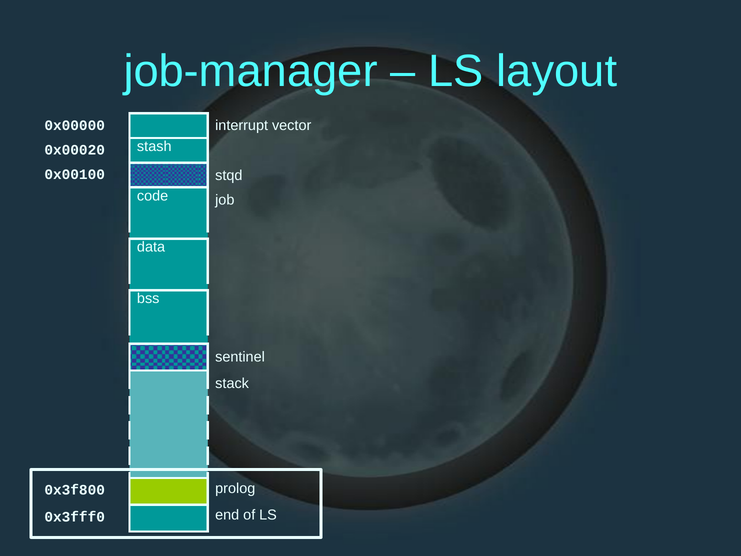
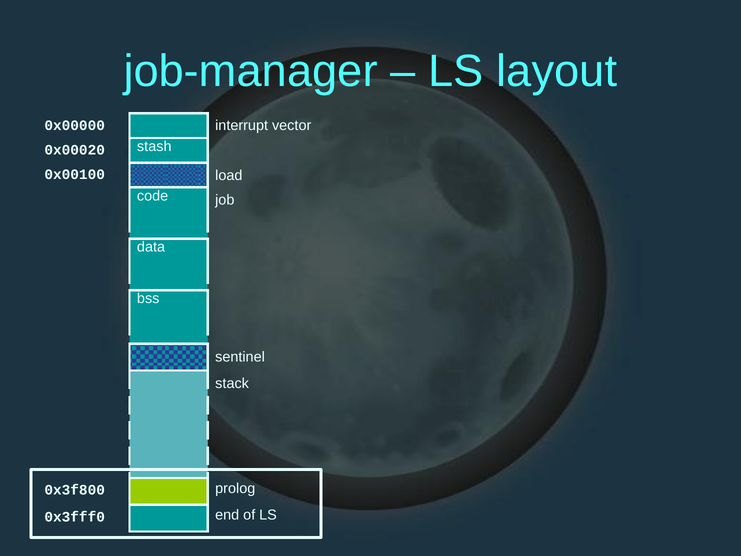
stqd: stqd -> load
